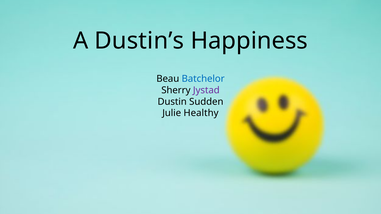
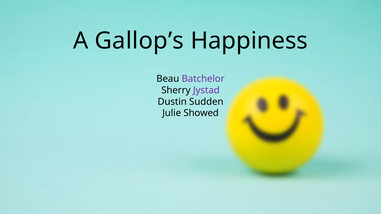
Dustin’s: Dustin’s -> Gallop’s
Batchelor colour: blue -> purple
Healthy: Healthy -> Showed
